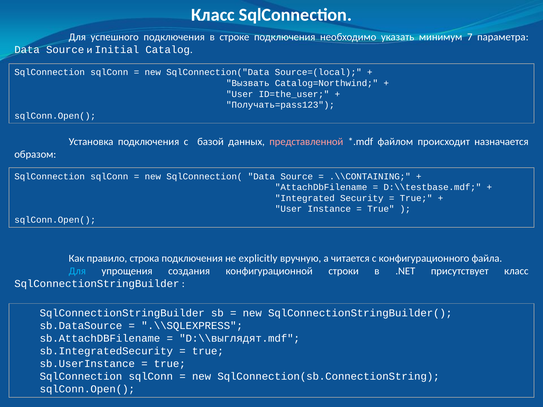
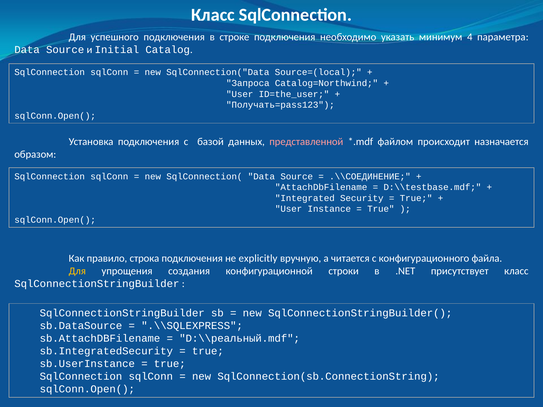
7: 7 -> 4
Вызвать: Вызвать -> Запроса
.\\CONTAINING: .\\CONTAINING -> .\\СОЕДИНЕНИЕ
Для at (77, 271) colour: light blue -> yellow
D:\\выглядят.mdf: D:\\выглядят.mdf -> D:\\реальный.mdf
